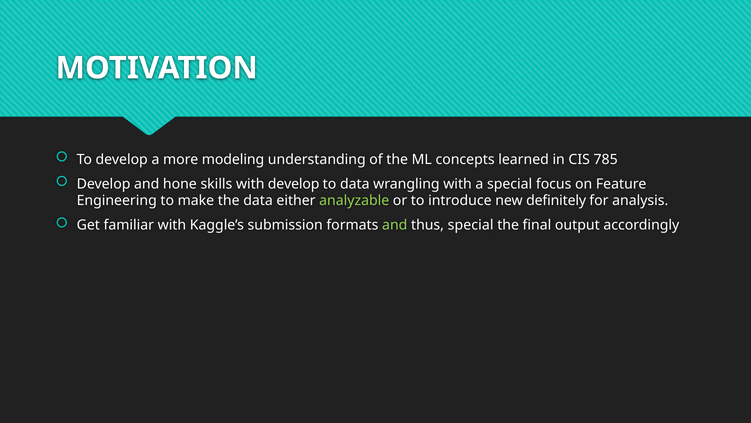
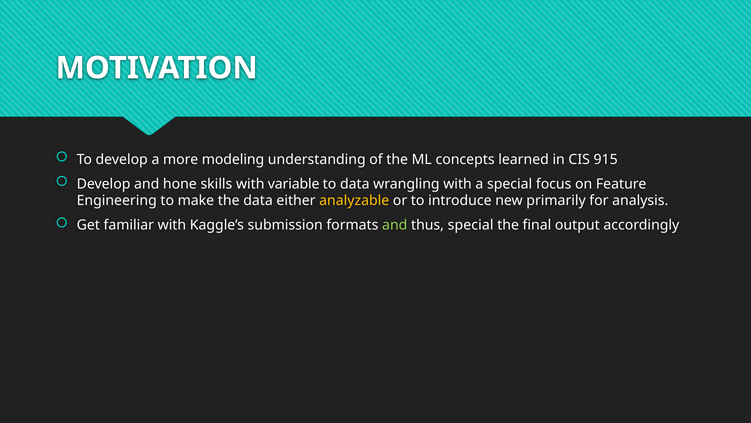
785: 785 -> 915
with develop: develop -> variable
analyzable colour: light green -> yellow
definitely: definitely -> primarily
